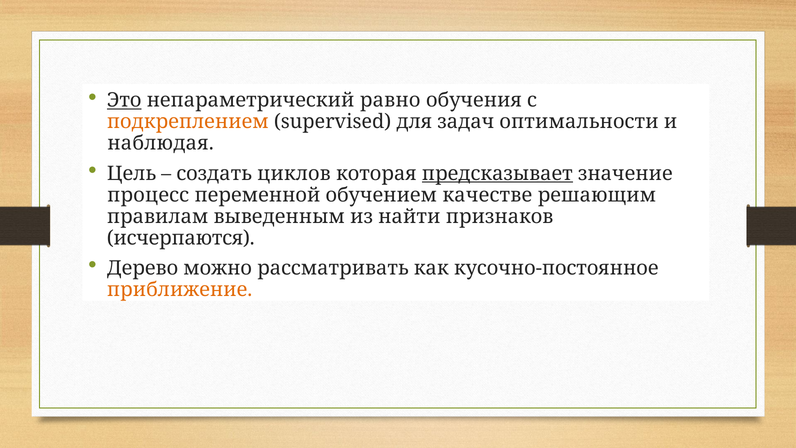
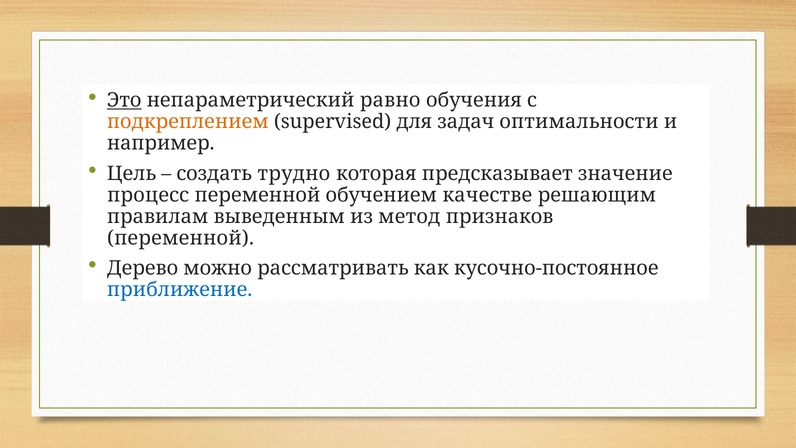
наблюдая: наблюдая -> например
циклов: циклов -> трудно
предсказывает underline: present -> none
найти: найти -> метод
исчерпаются at (181, 238): исчерпаются -> переменной
приближение colour: orange -> blue
